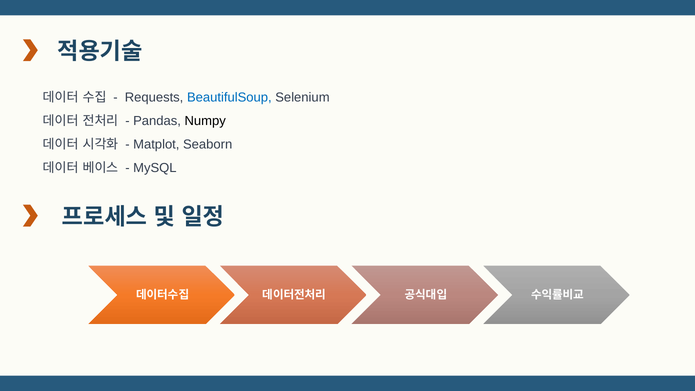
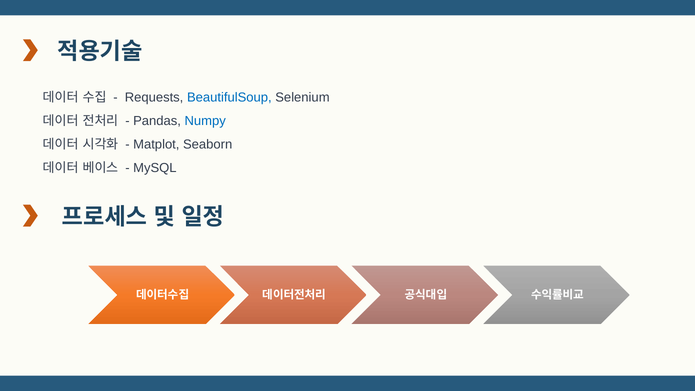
Numpy colour: black -> blue
